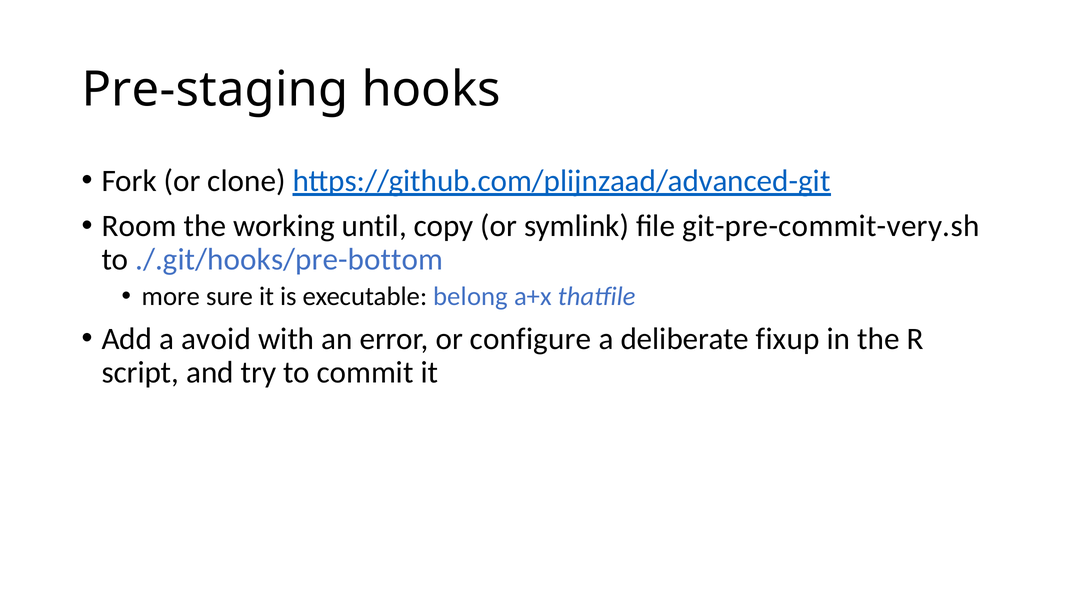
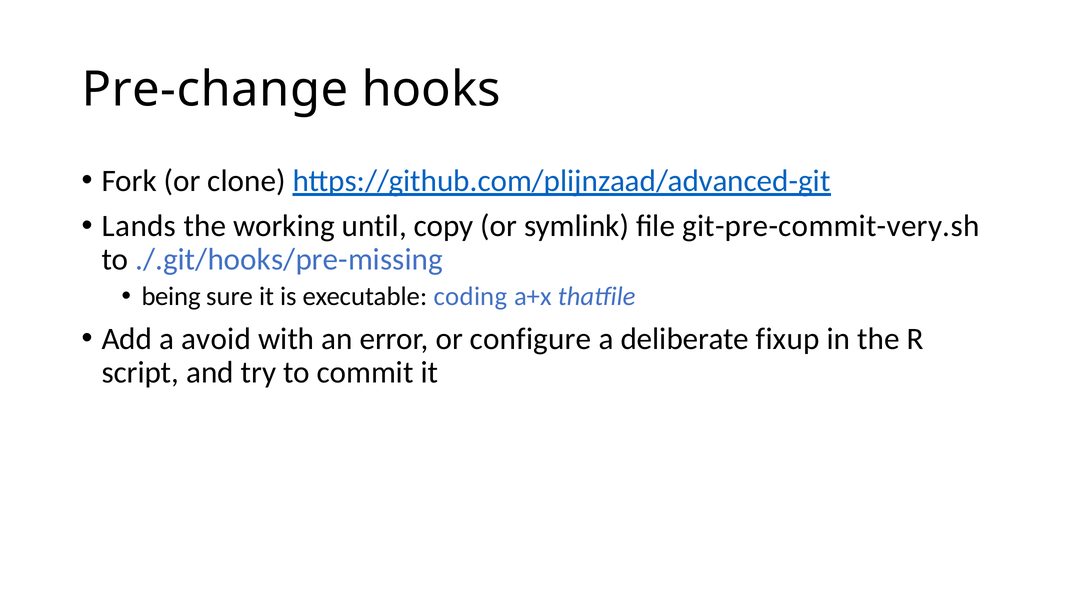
Pre-staging: Pre-staging -> Pre-change
Room: Room -> Lands
./.git/hooks/pre-bottom: ./.git/hooks/pre-bottom -> ./.git/hooks/pre-missing
more: more -> being
belong: belong -> coding
